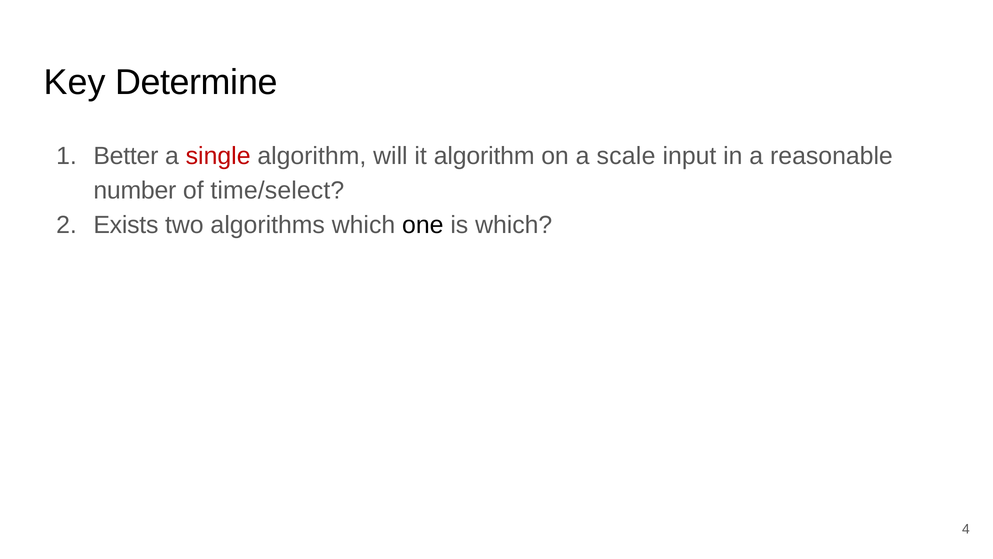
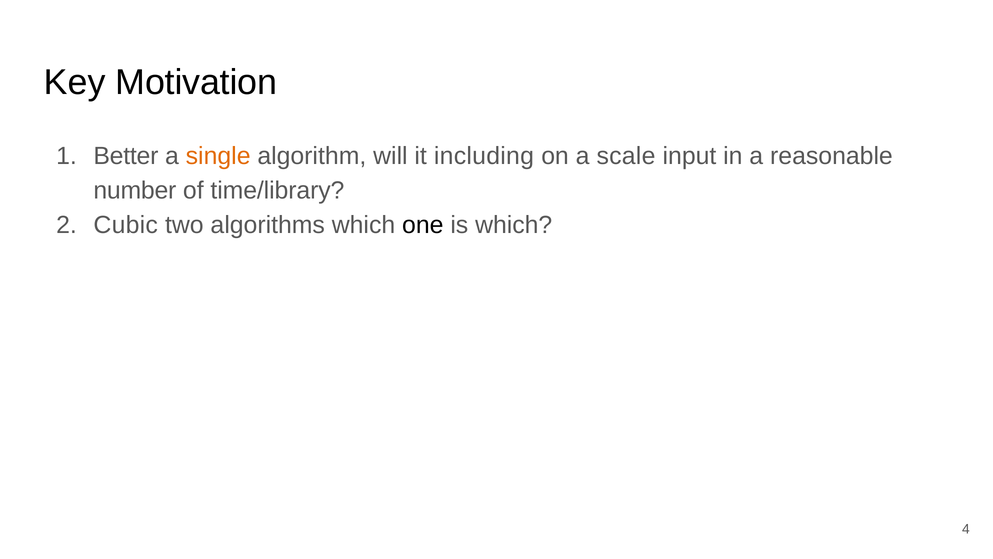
Determine: Determine -> Motivation
single colour: red -> orange
it algorithm: algorithm -> including
time/select: time/select -> time/library
Exists: Exists -> Cubic
